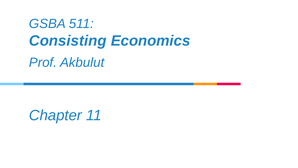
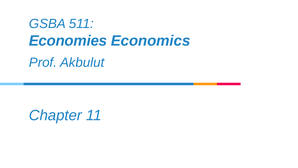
Consisting: Consisting -> Economies
